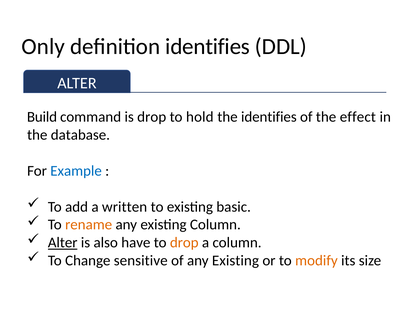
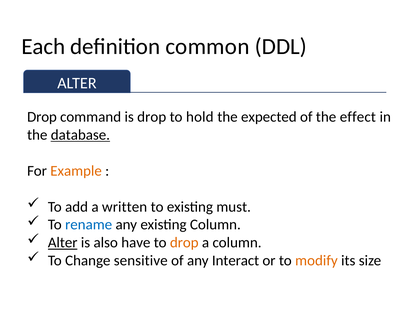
Only: Only -> Each
definition identifies: identifies -> common
Build at (42, 117): Build -> Drop
the identifies: identifies -> expected
database underline: none -> present
Example colour: blue -> orange
basic: basic -> must
rename colour: orange -> blue
of any Existing: Existing -> Interact
